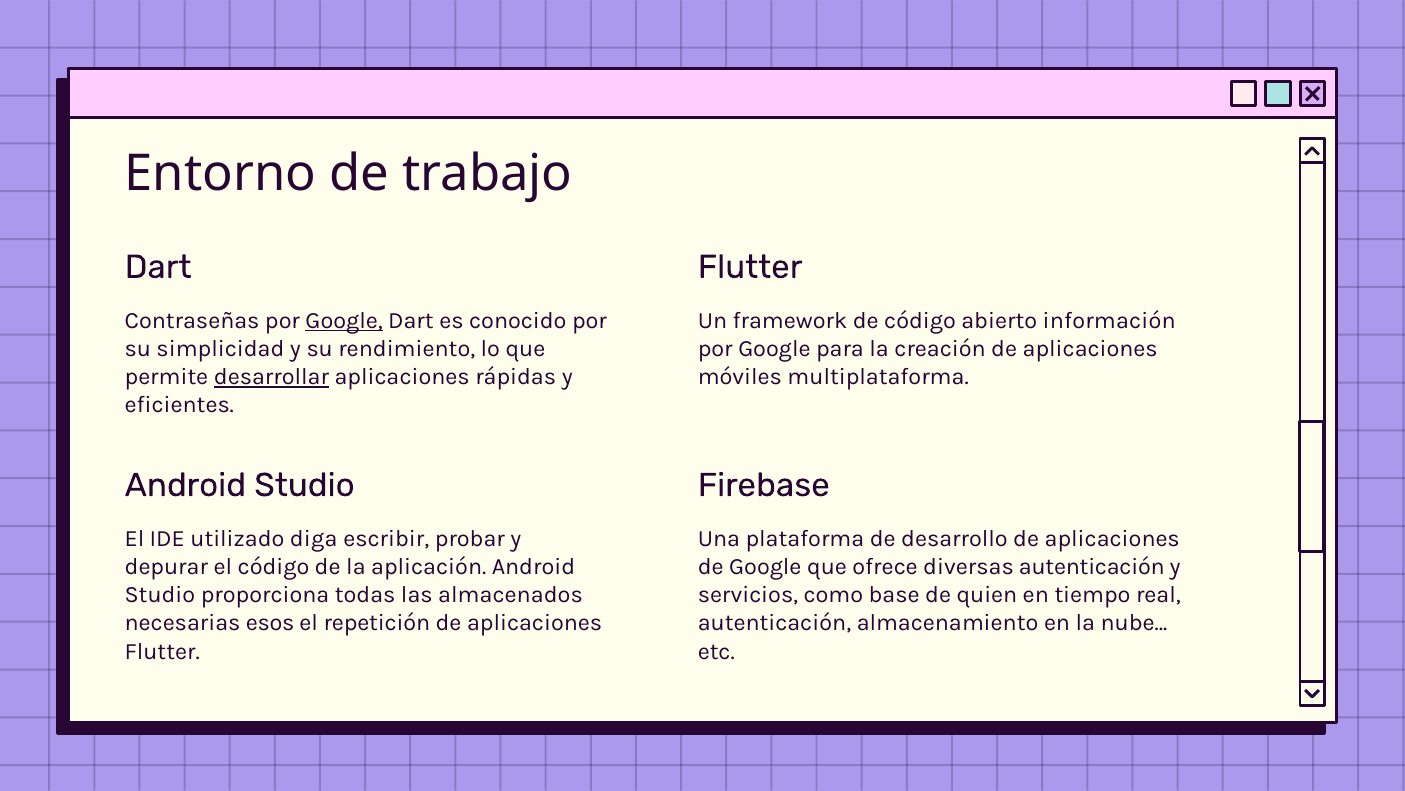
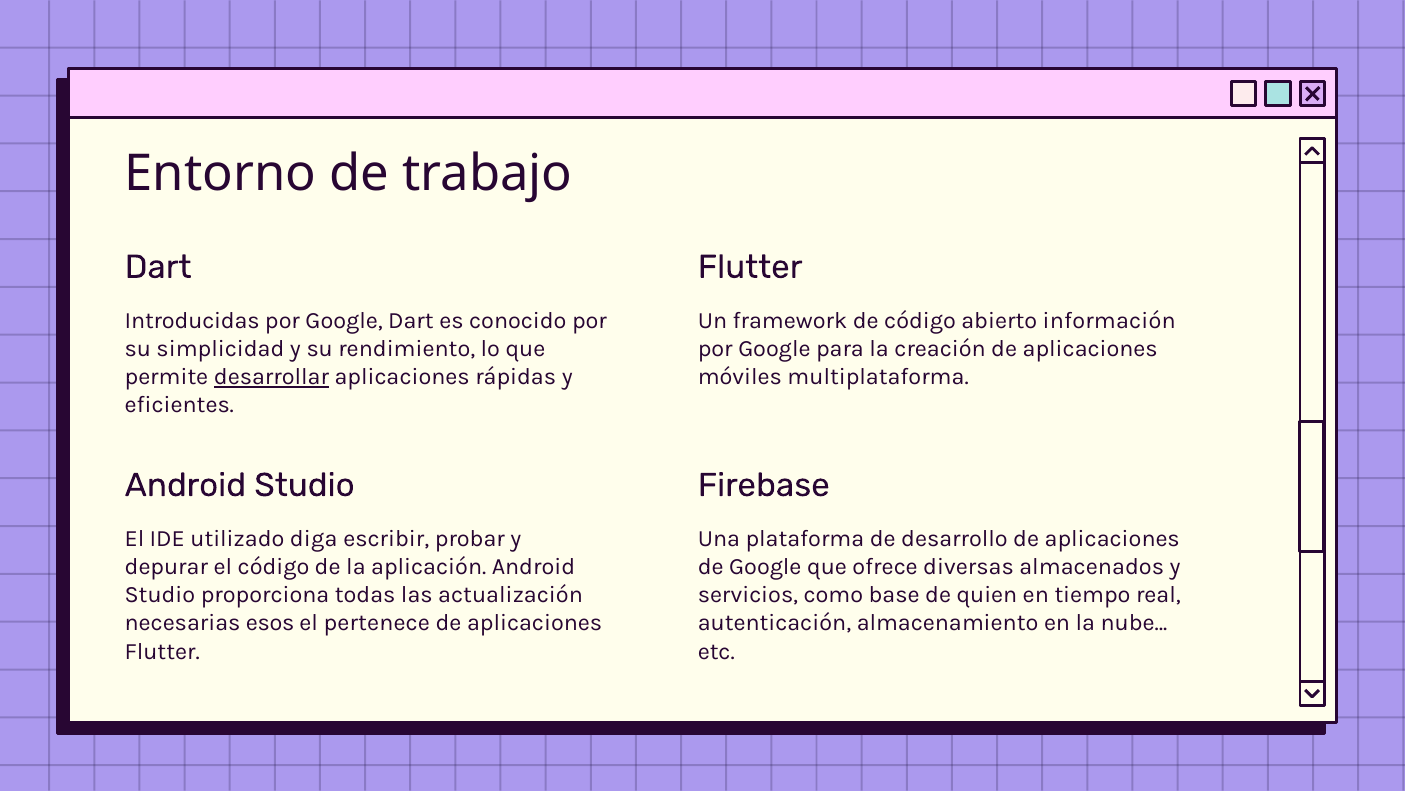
Contraseñas: Contraseñas -> Introducidas
Google at (344, 320) underline: present -> none
diversas autenticación: autenticación -> almacenados
almacenados: almacenados -> actualización
repetición: repetición -> pertenece
